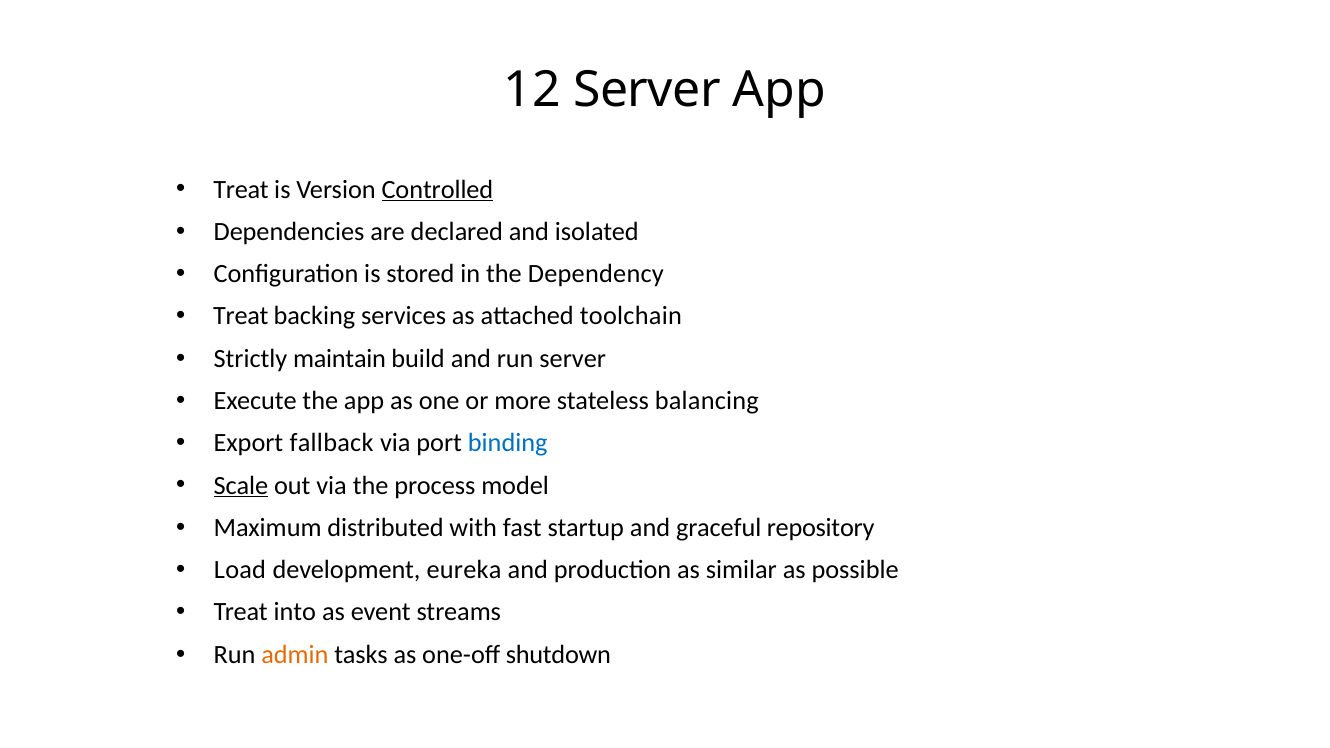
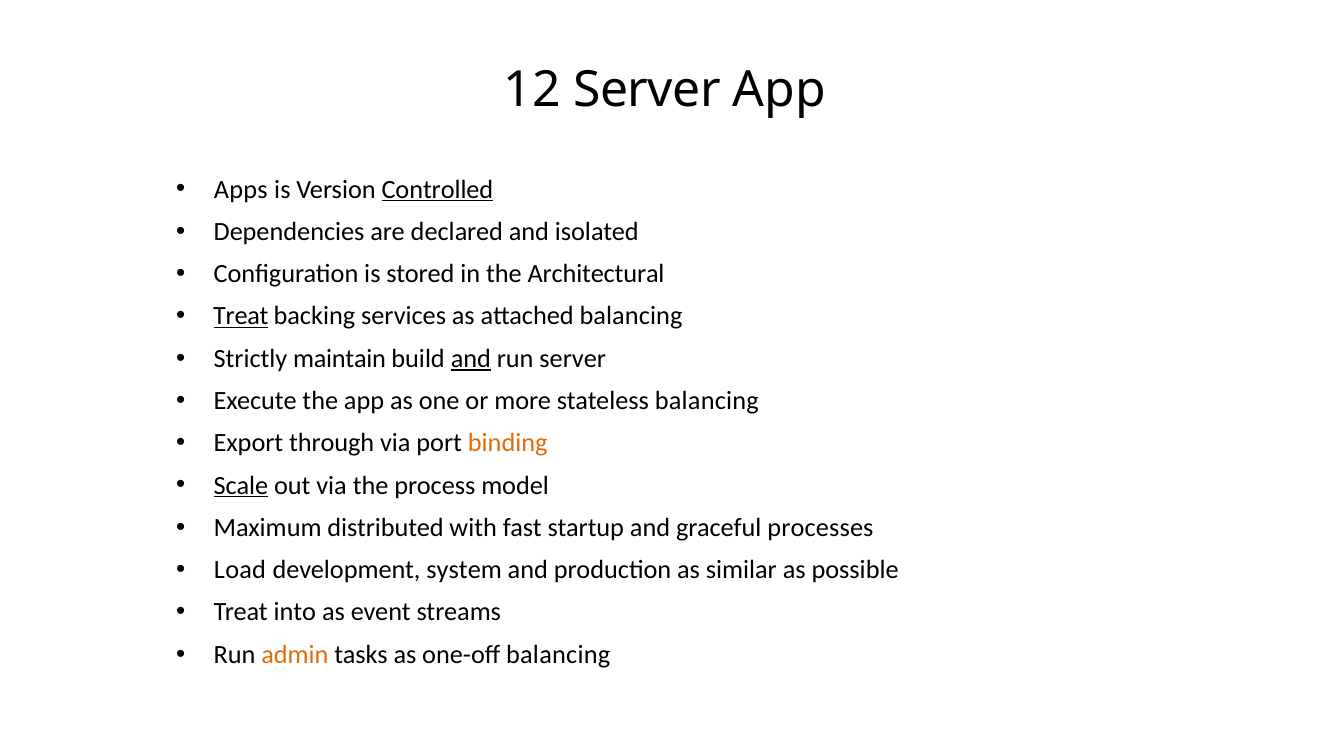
Treat at (241, 189): Treat -> Apps
Dependency: Dependency -> Architectural
Treat at (241, 316) underline: none -> present
attached toolchain: toolchain -> balancing
and at (471, 359) underline: none -> present
fallback: fallback -> through
binding colour: blue -> orange
repository: repository -> processes
eureka: eureka -> system
one-off shutdown: shutdown -> balancing
